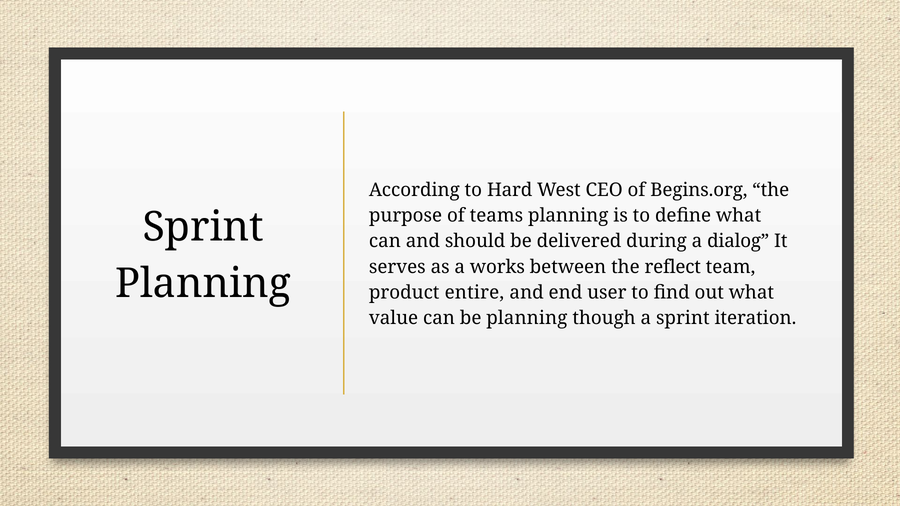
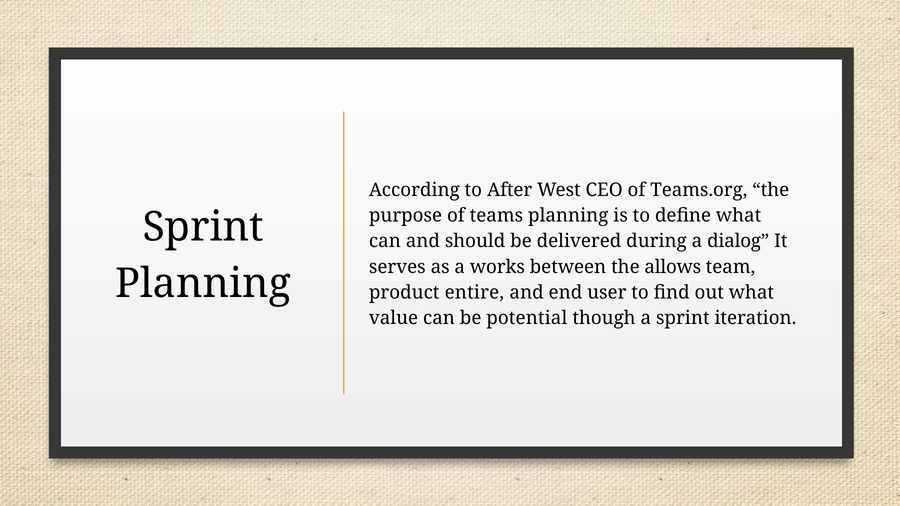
Hard: Hard -> After
Begins.org: Begins.org -> Teams.org
reflect: reflect -> allows
be planning: planning -> potential
